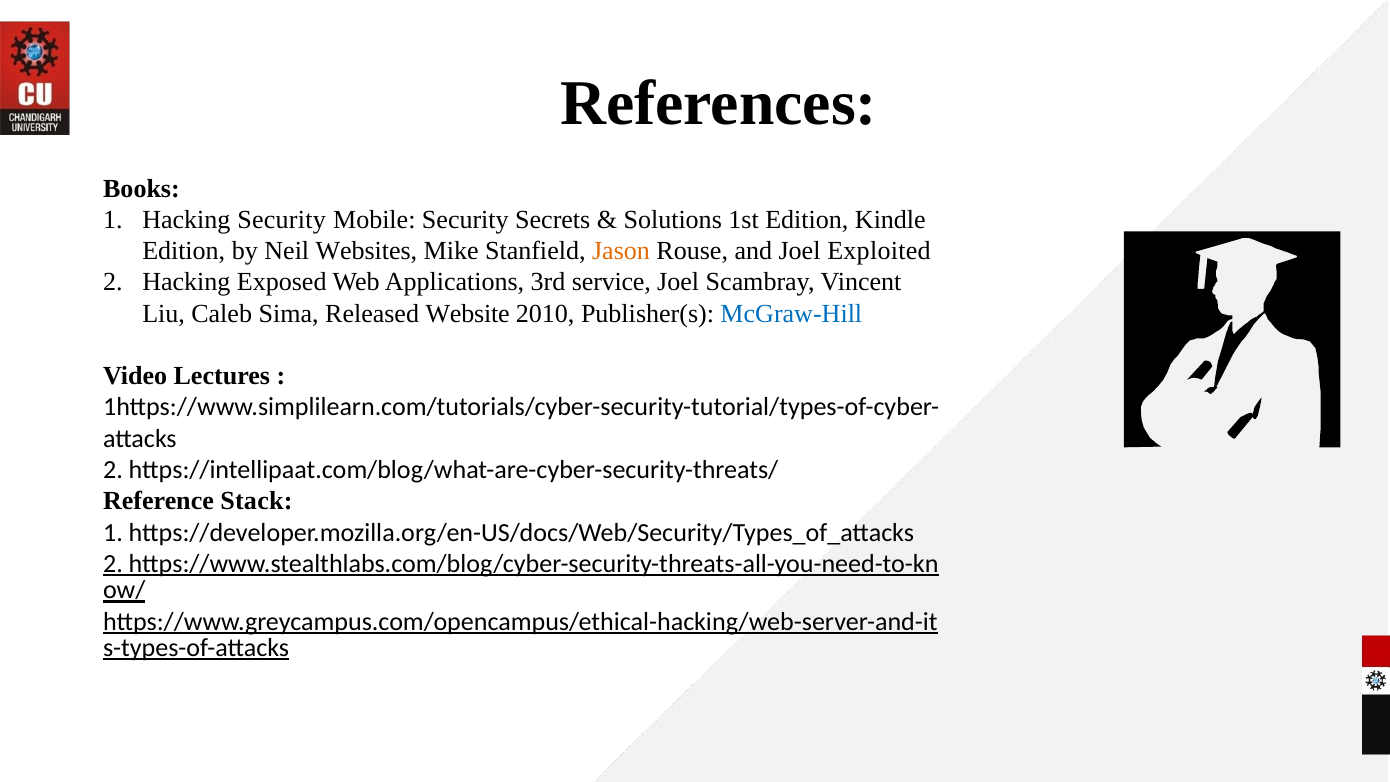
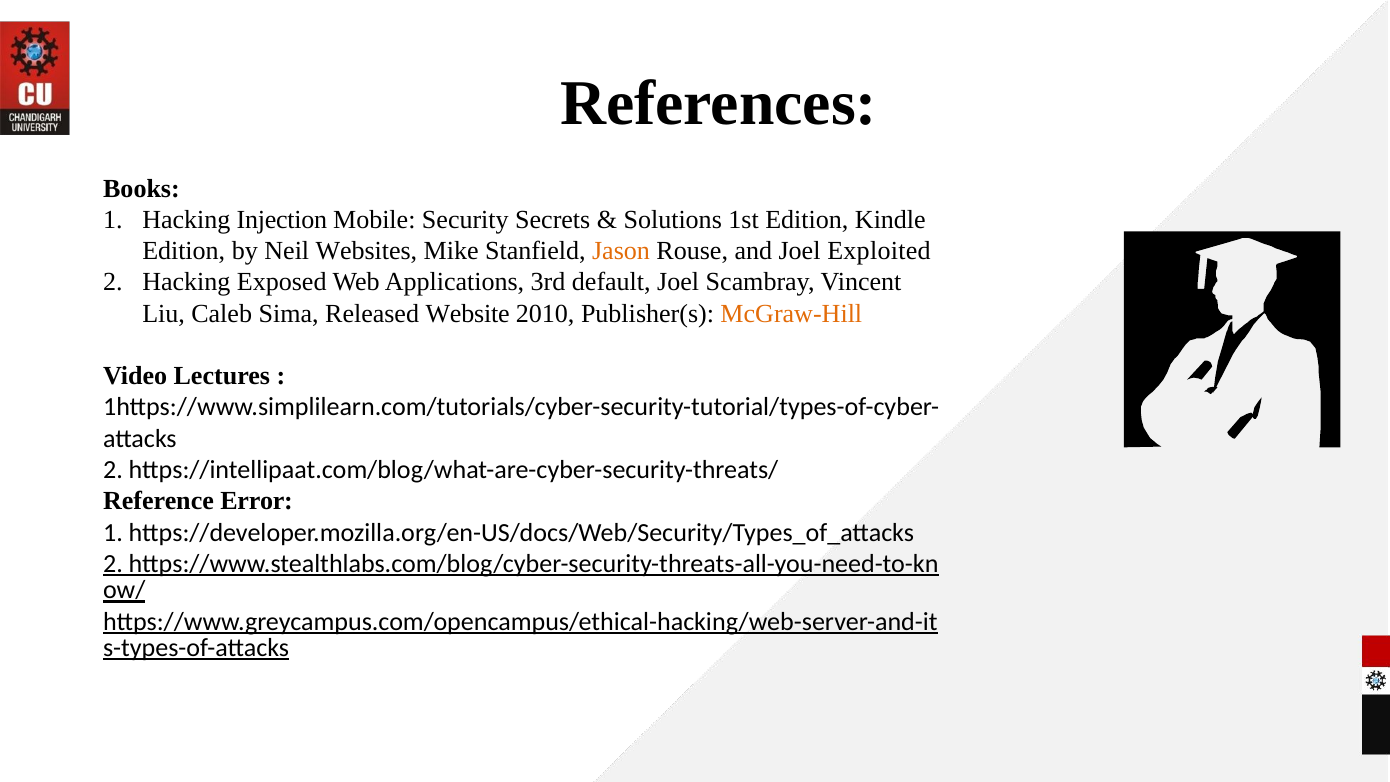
Hacking Security: Security -> Injection
service: service -> default
McGraw-Hill colour: blue -> orange
Stack: Stack -> Error
